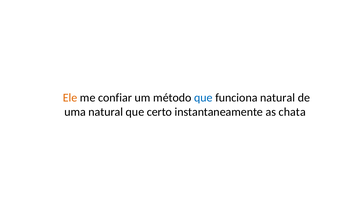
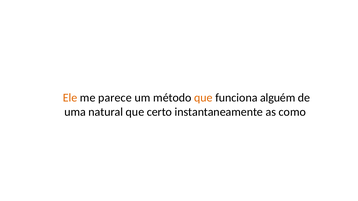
confiar: confiar -> parece
que at (203, 98) colour: blue -> orange
funciona natural: natural -> alguém
chata: chata -> como
